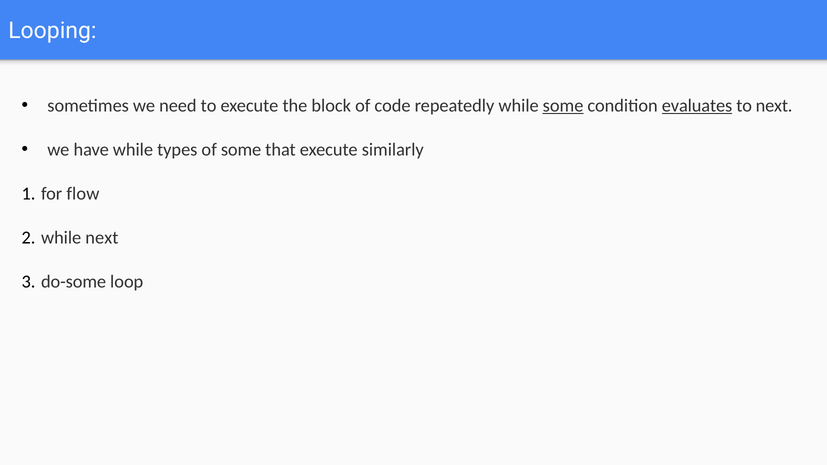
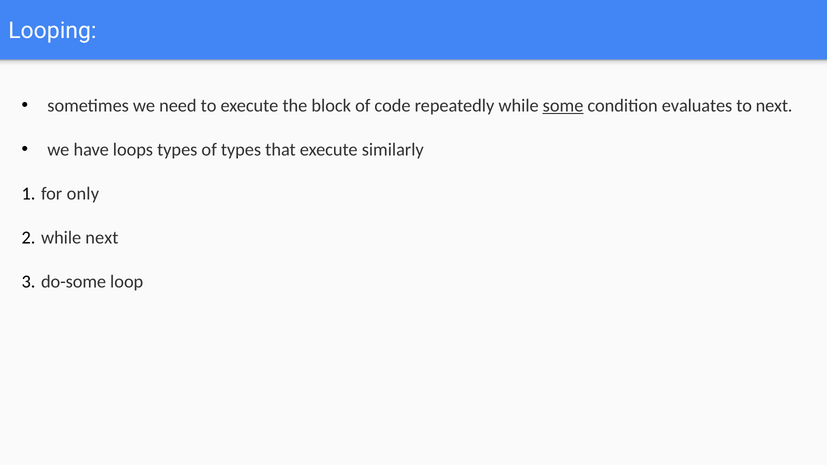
evaluates underline: present -> none
have while: while -> loops
of some: some -> types
flow: flow -> only
